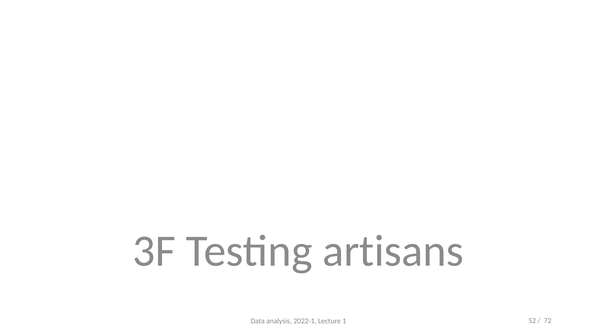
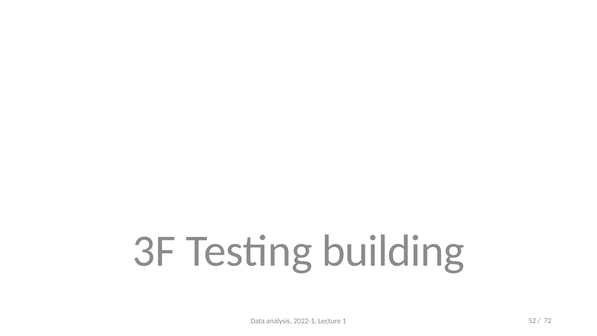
artisans: artisans -> building
